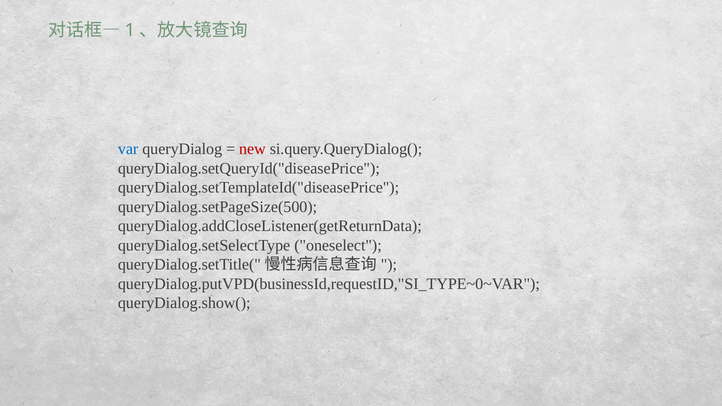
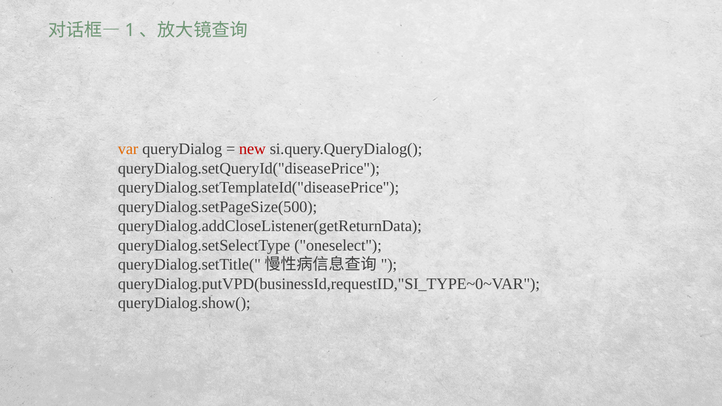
var colour: blue -> orange
